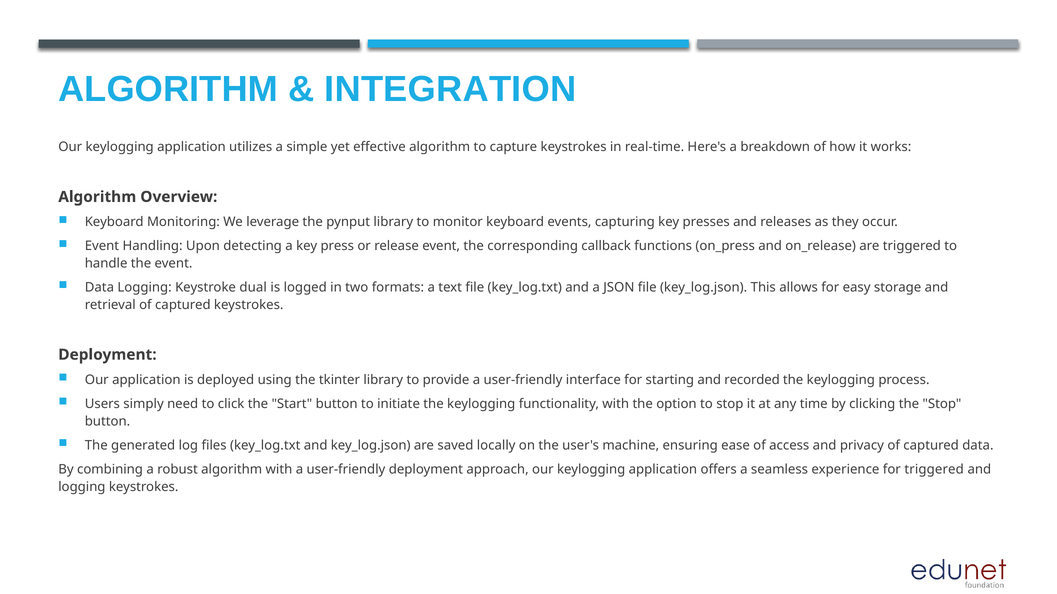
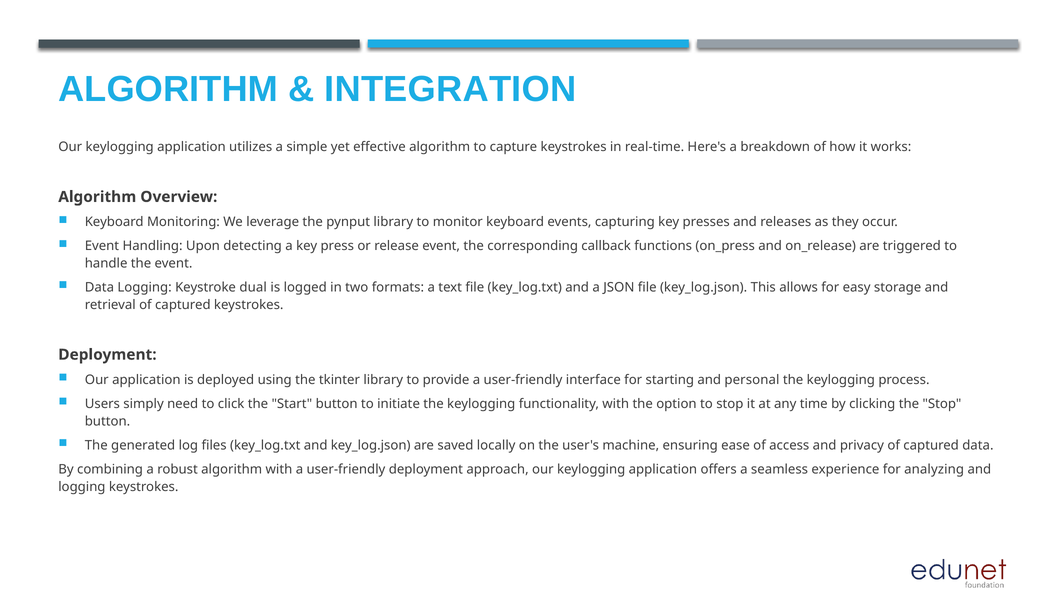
recorded: recorded -> personal
for triggered: triggered -> analyzing
